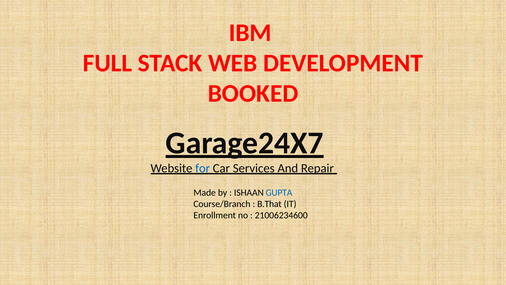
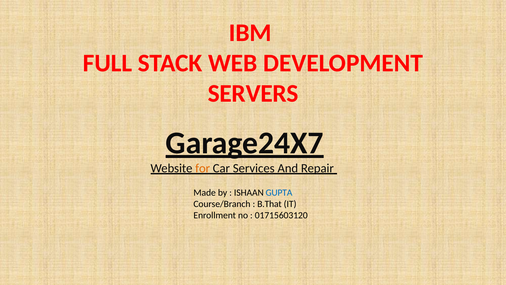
BOOKED: BOOKED -> SERVERS
for colour: blue -> orange
21006234600: 21006234600 -> 01715603120
